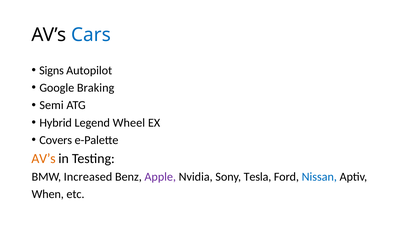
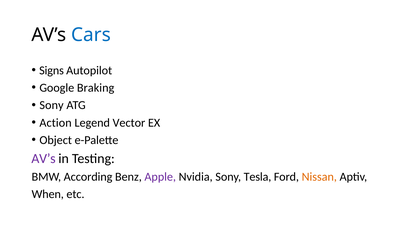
Semi at (52, 105): Semi -> Sony
Hybrid: Hybrid -> Action
Wheel: Wheel -> Vector
Covers: Covers -> Object
AV’s at (44, 158) colour: orange -> purple
Increased: Increased -> According
Nissan colour: blue -> orange
